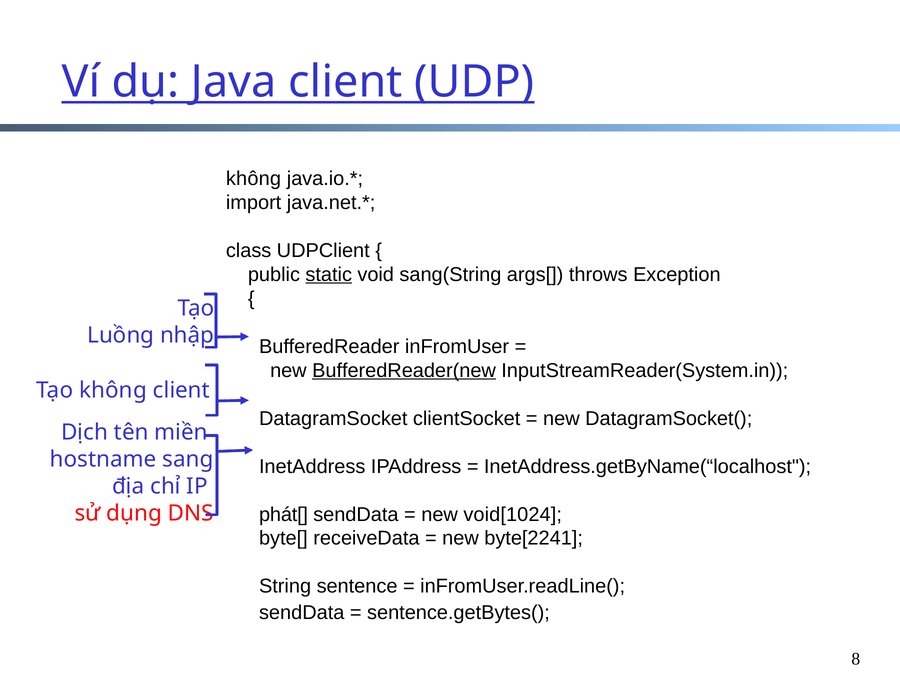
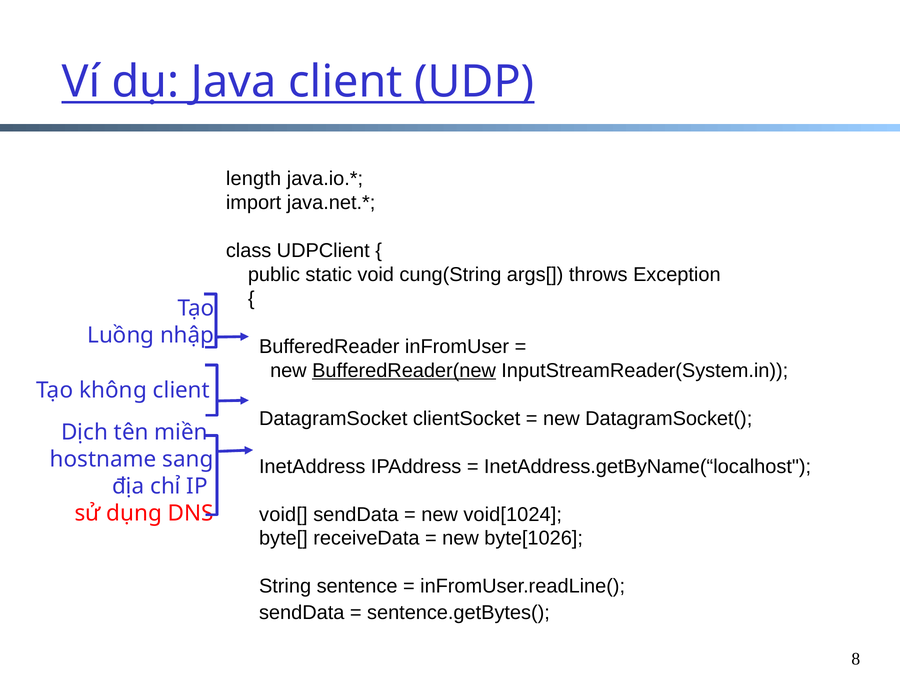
không at (254, 179): không -> length
static underline: present -> none
sang(String: sang(String -> cung(String
phát[: phát[ -> void[
byte[2241: byte[2241 -> byte[1026
